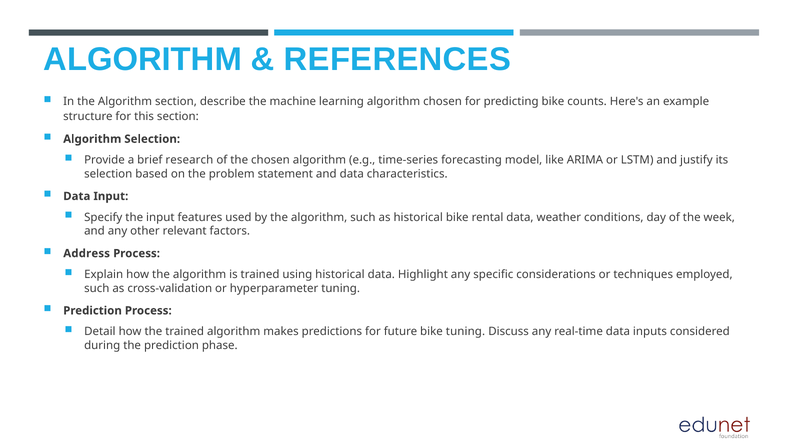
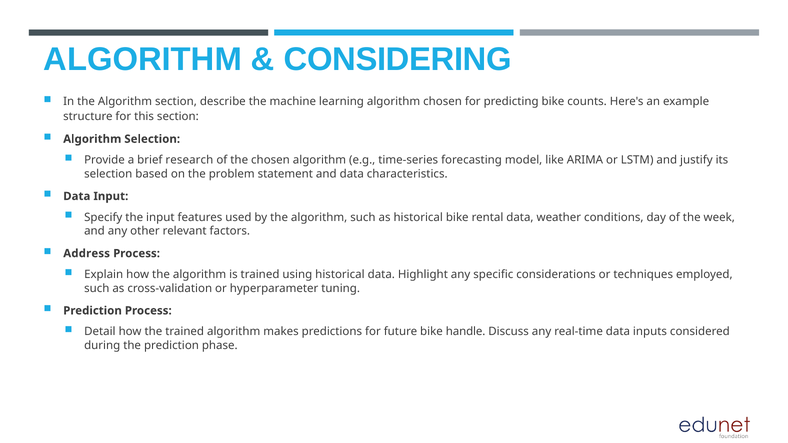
REFERENCES: REFERENCES -> CONSIDERING
bike tuning: tuning -> handle
